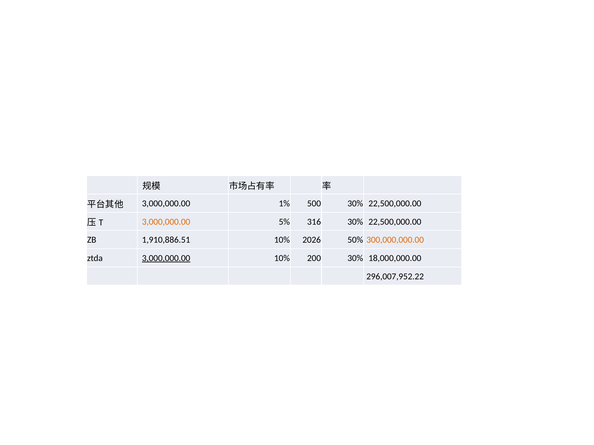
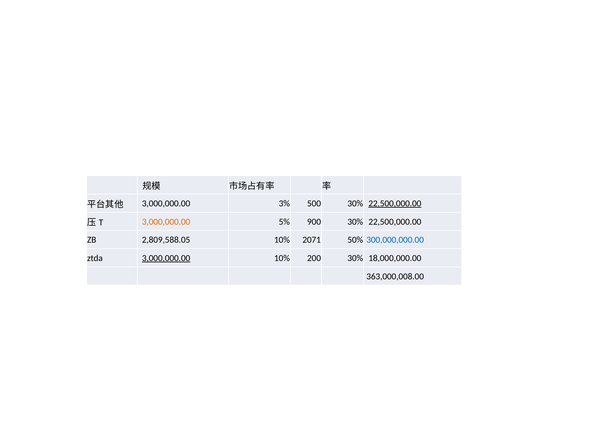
1%: 1% -> 3%
22,500,000.00 at (395, 204) underline: none -> present
316: 316 -> 900
1,910,886.51: 1,910,886.51 -> 2,809,588.05
2026: 2026 -> 2071
300,000,000.00 colour: orange -> blue
296,007,952.22: 296,007,952.22 -> 363,000,008.00
